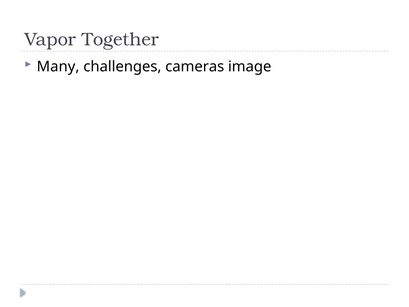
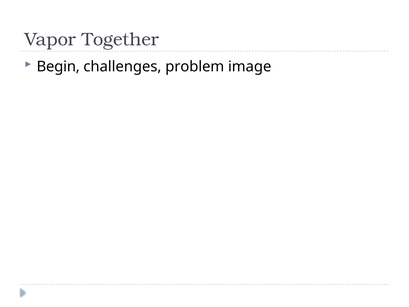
Many: Many -> Begin
cameras: cameras -> problem
